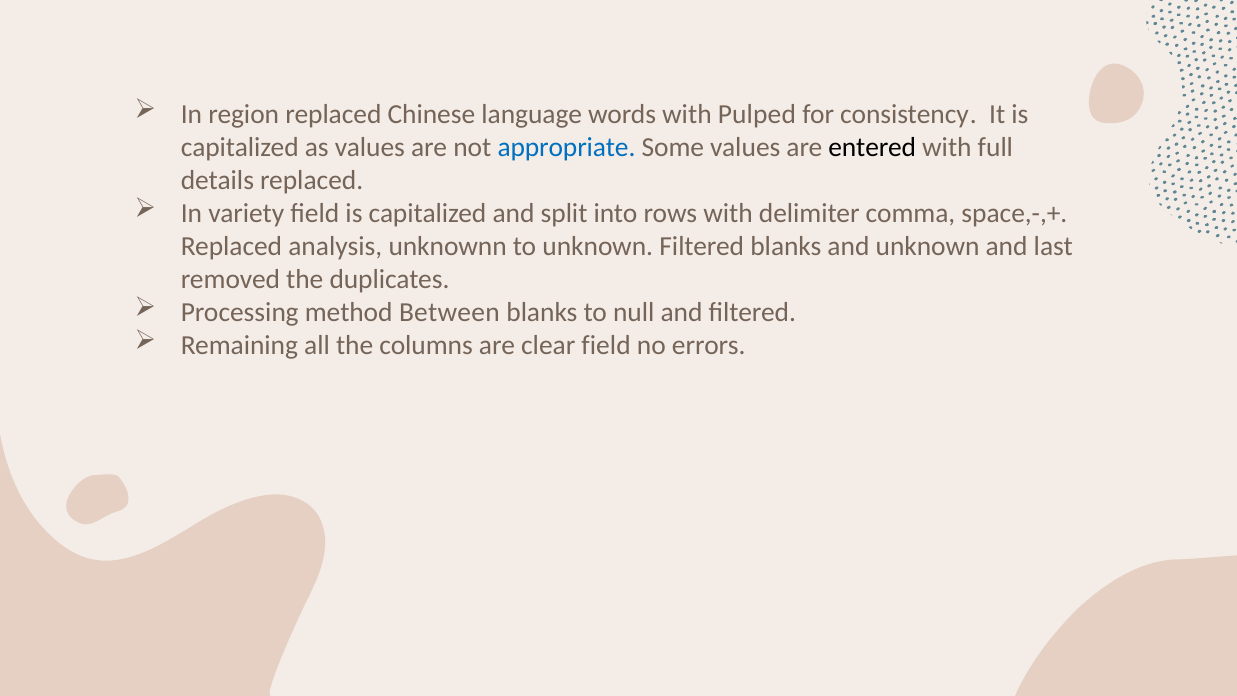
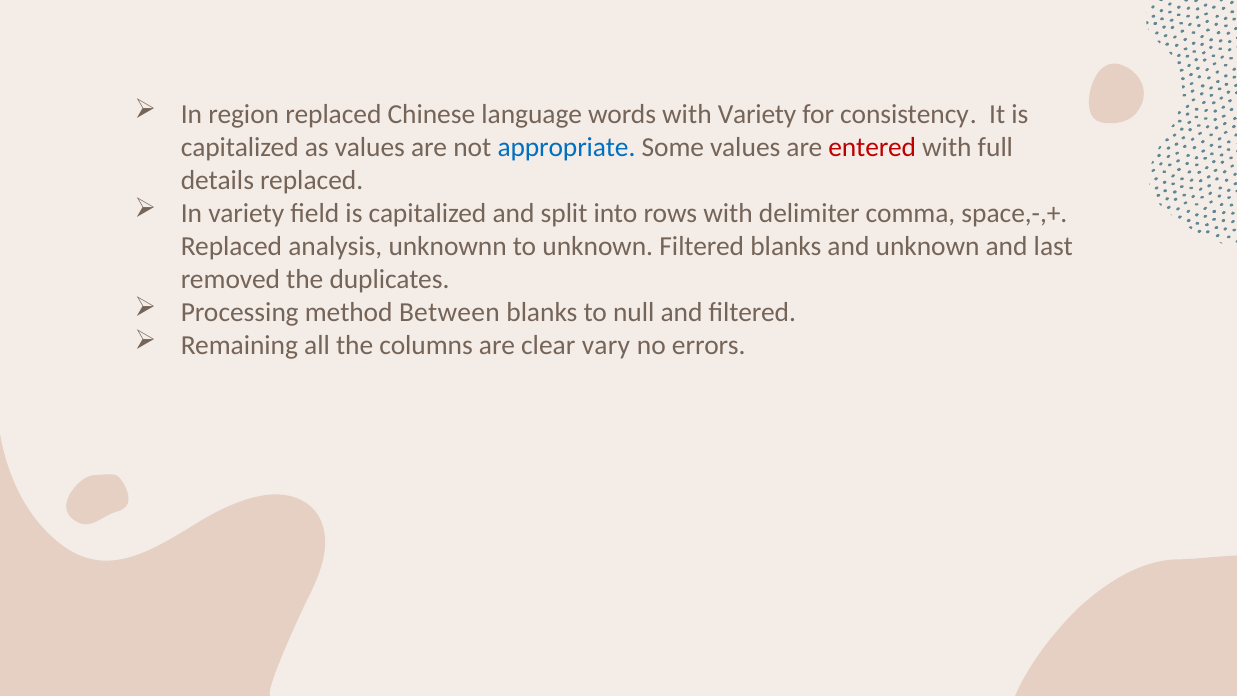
with Pulped: Pulped -> Variety
entered colour: black -> red
clear field: field -> vary
